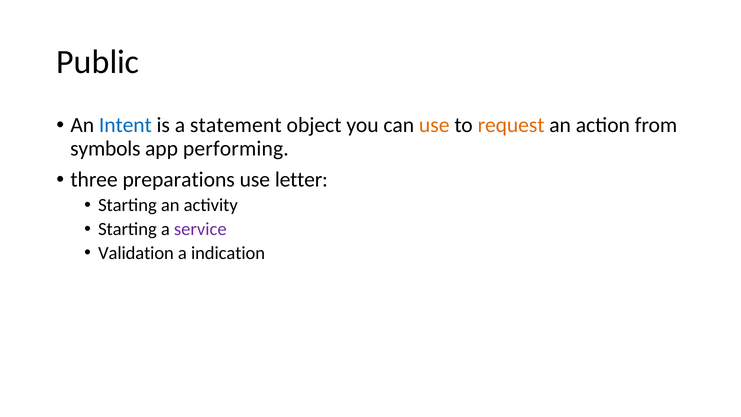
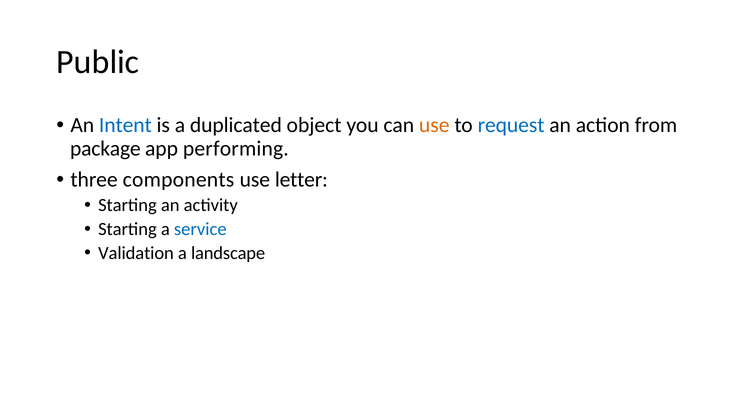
statement: statement -> duplicated
request colour: orange -> blue
symbols: symbols -> package
preparations: preparations -> components
service colour: purple -> blue
indication: indication -> landscape
